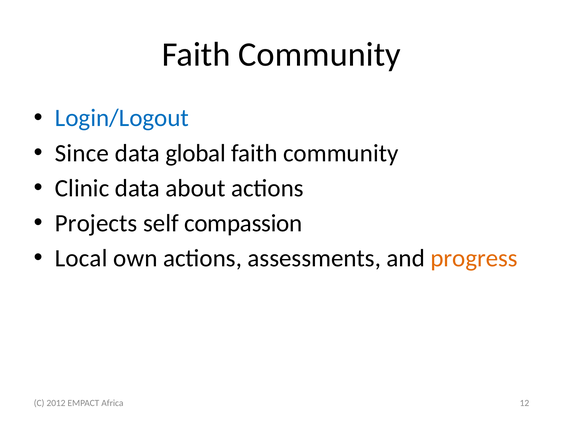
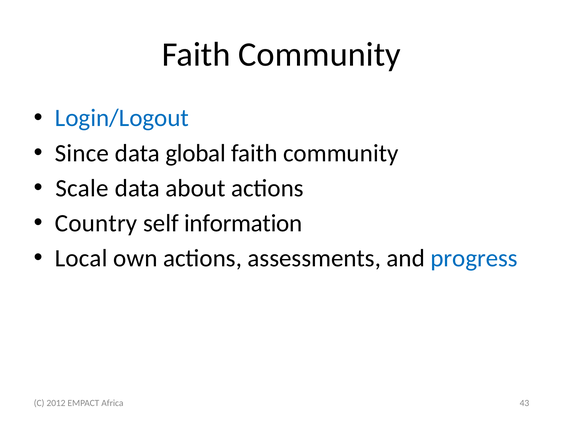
Clinic: Clinic -> Scale
Projects: Projects -> Country
compassion: compassion -> information
progress colour: orange -> blue
12: 12 -> 43
